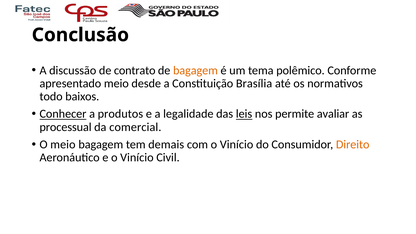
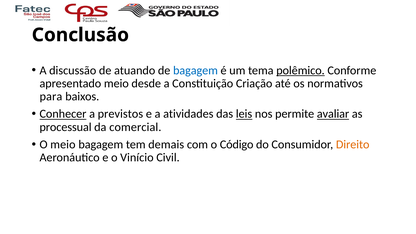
contrato: contrato -> atuando
bagagem at (195, 70) colour: orange -> blue
polêmico underline: none -> present
Brasília: Brasília -> Criação
todo: todo -> para
produtos: produtos -> previstos
legalidade: legalidade -> atividades
avaliar underline: none -> present
com o Vinício: Vinício -> Código
